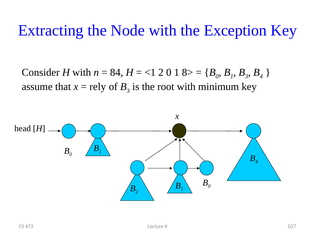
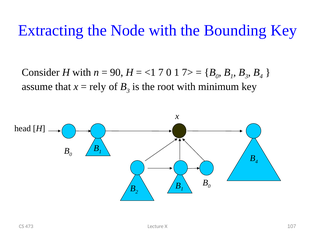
Exception: Exception -> Bounding
84: 84 -> 90
<1 2: 2 -> 7
8>: 8> -> 7>
